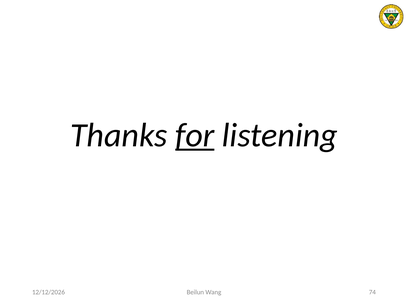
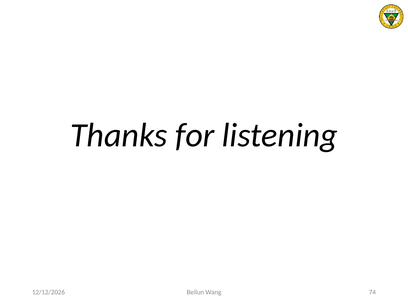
for underline: present -> none
